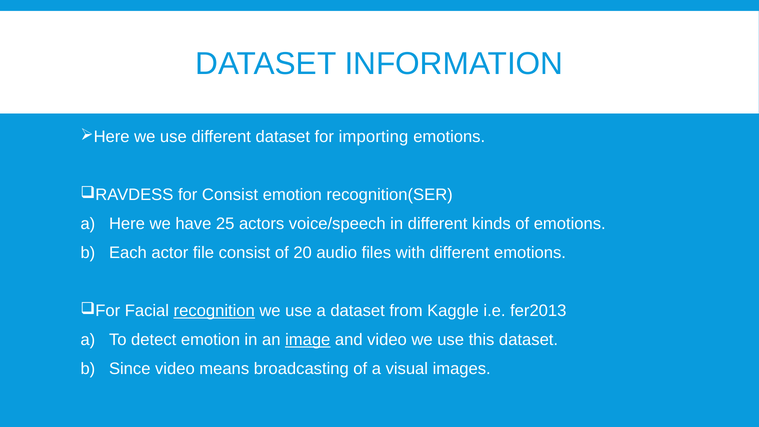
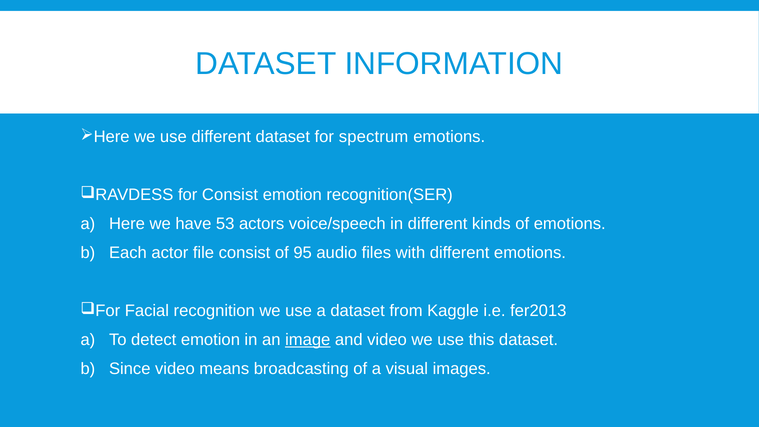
importing: importing -> spectrum
25: 25 -> 53
20: 20 -> 95
recognition underline: present -> none
